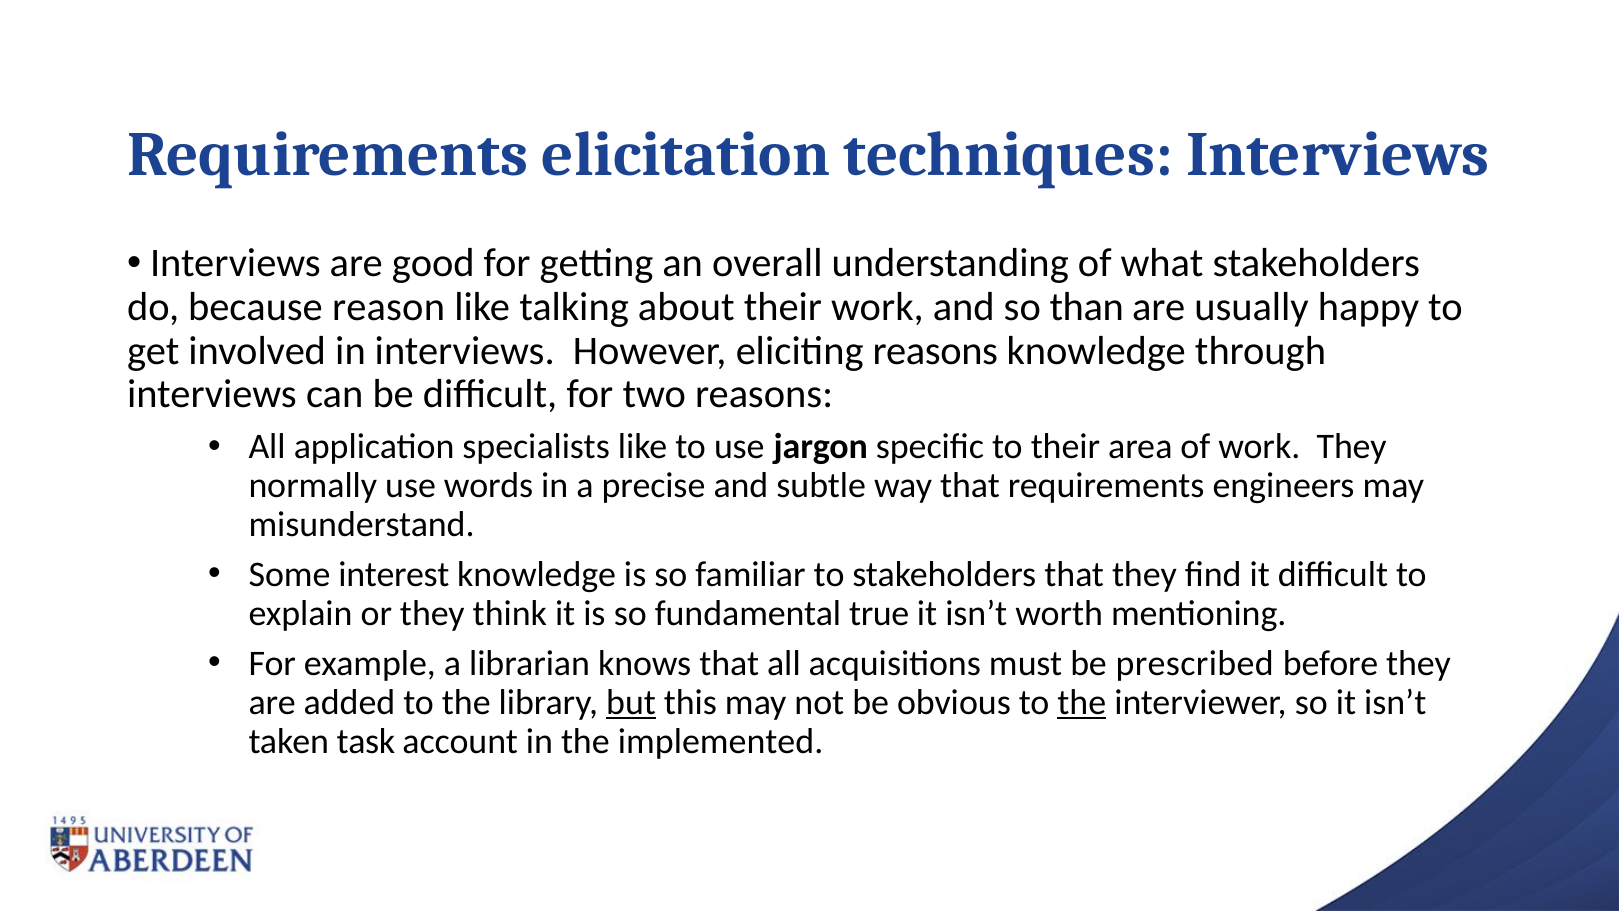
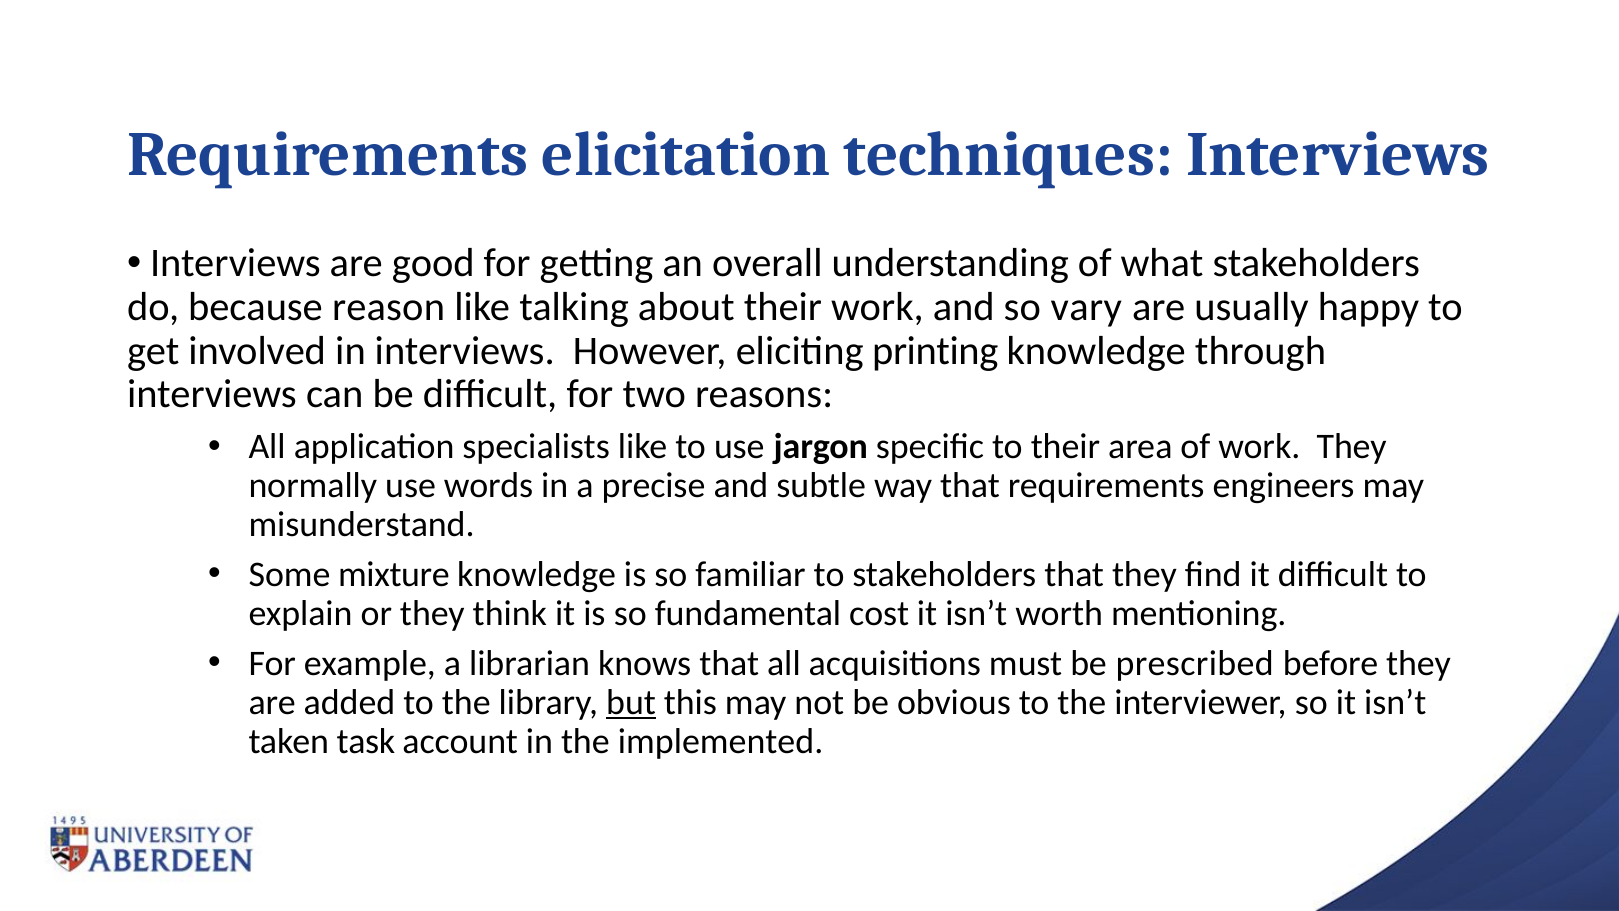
than: than -> vary
eliciting reasons: reasons -> printing
interest: interest -> mixture
true: true -> cost
the at (1082, 702) underline: present -> none
